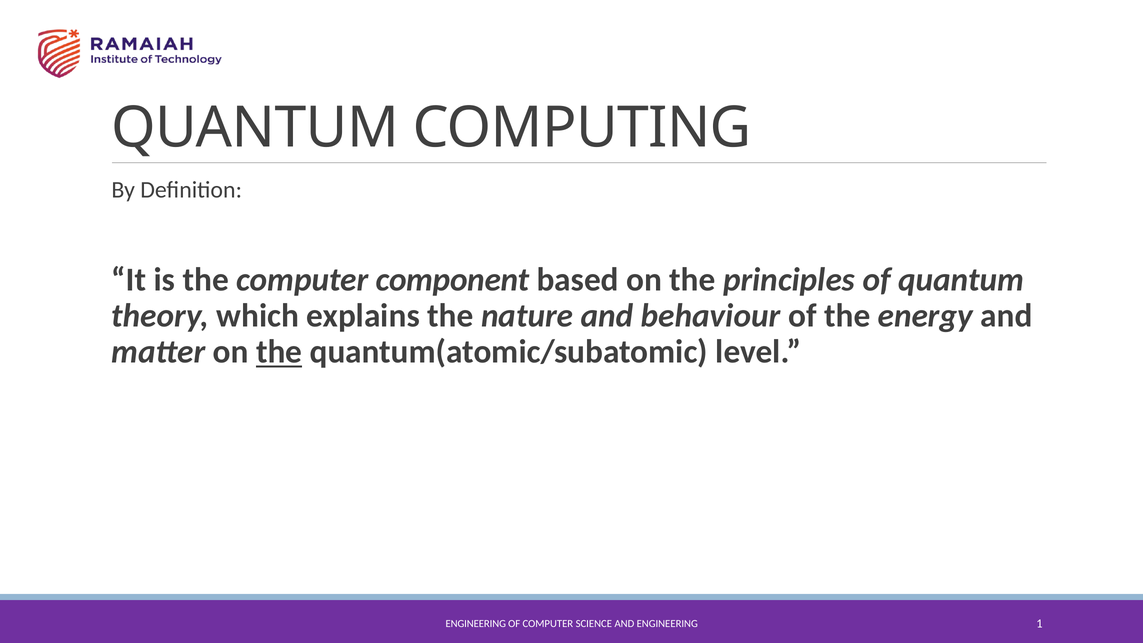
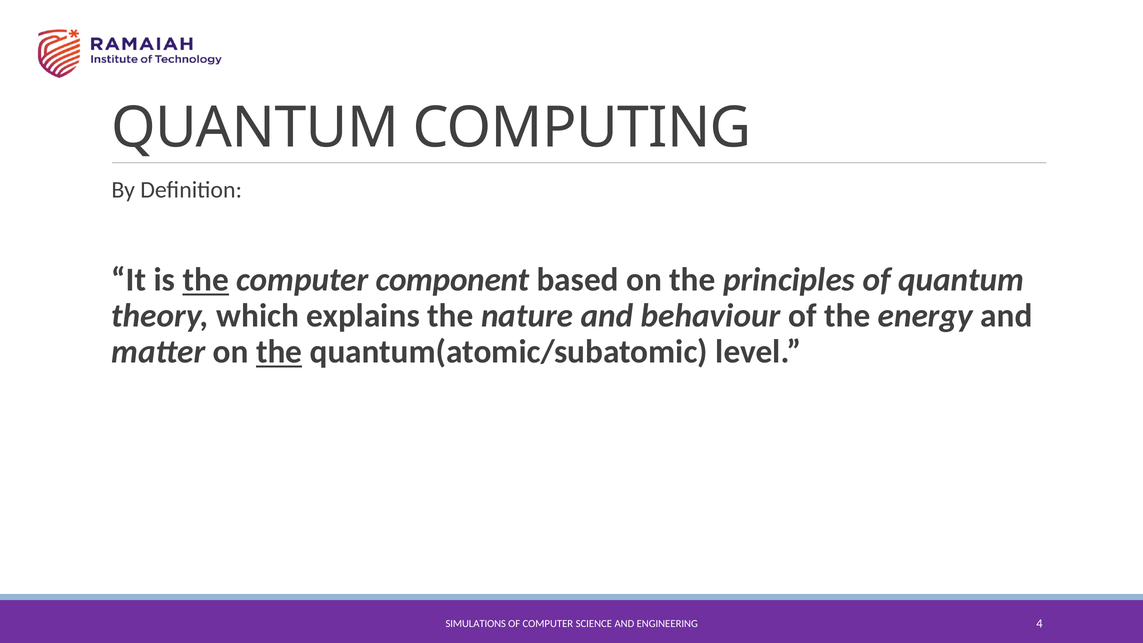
the at (206, 280) underline: none -> present
ENGINEERING at (476, 623): ENGINEERING -> SIMULATIONS
1: 1 -> 4
